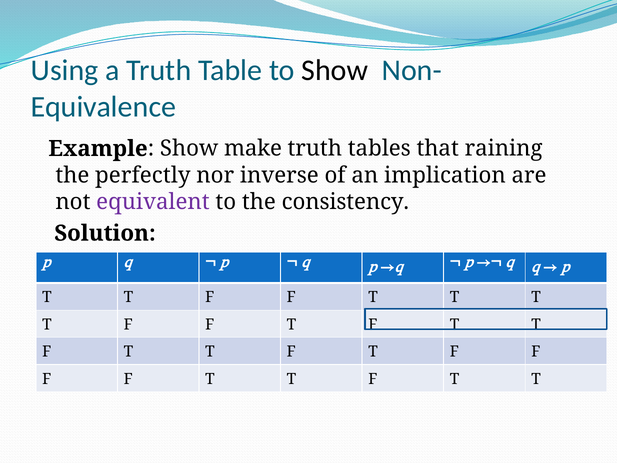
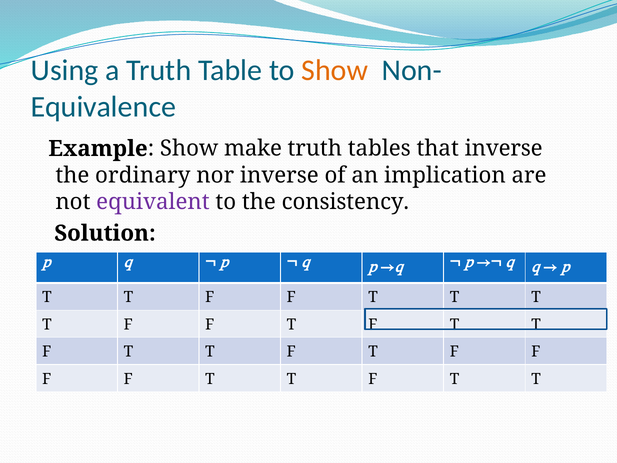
Show at (335, 70) colour: black -> orange
that raining: raining -> inverse
perfectly: perfectly -> ordinary
